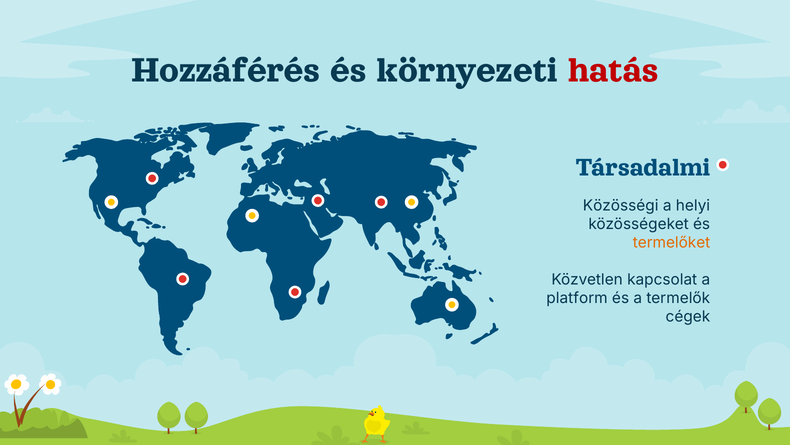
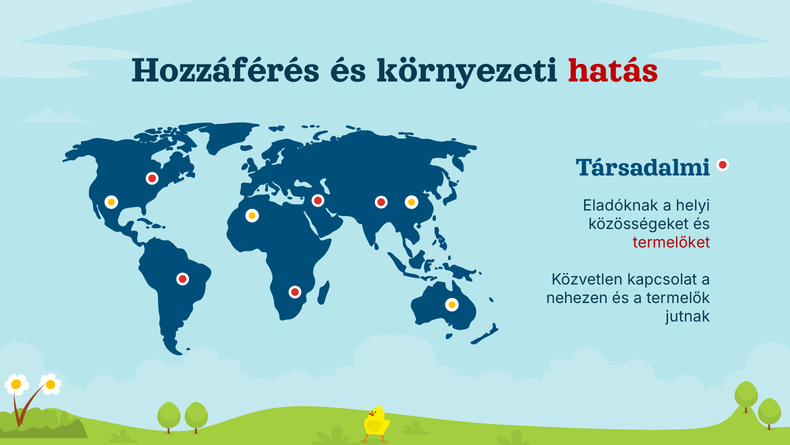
Közösségi: Közösségi -> Eladóknak
termelőket colour: orange -> red
platform: platform -> nehezen
cégek: cégek -> jutnak
